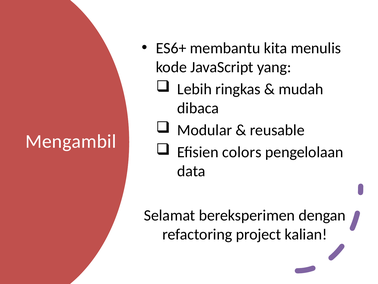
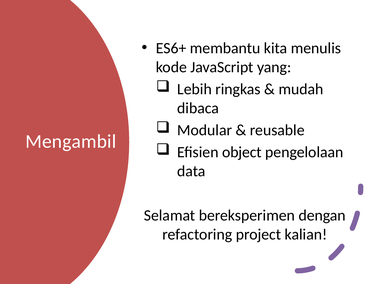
colors: colors -> object
